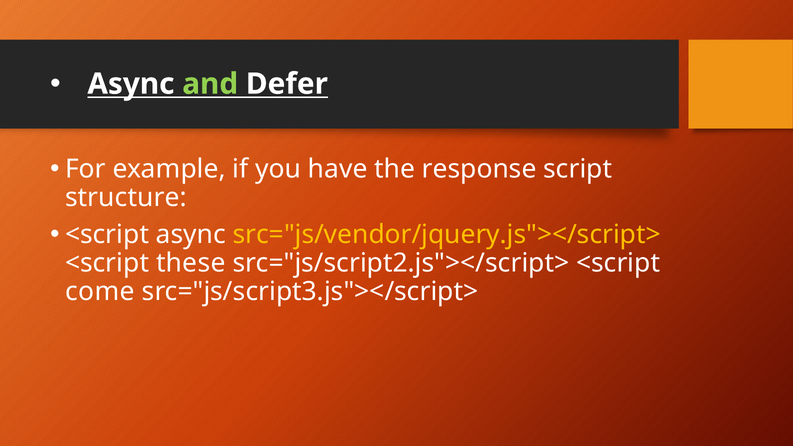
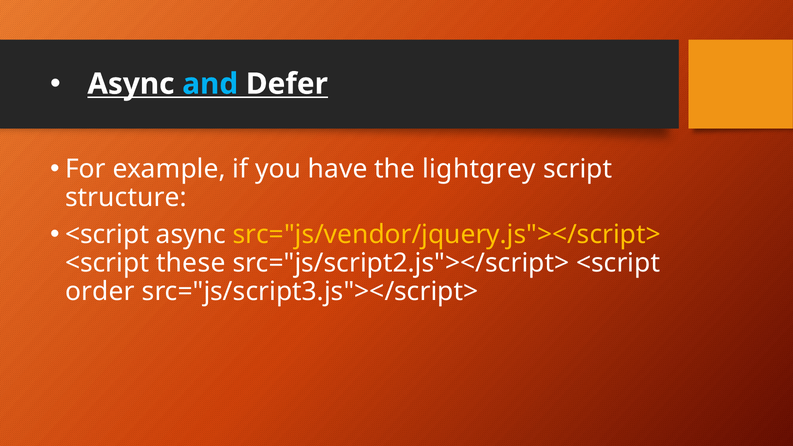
and colour: light green -> light blue
response: response -> lightgrey
come: come -> order
